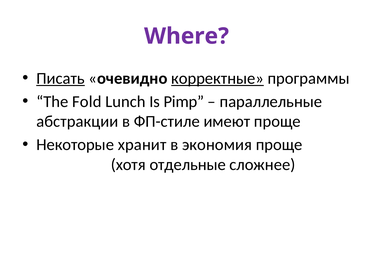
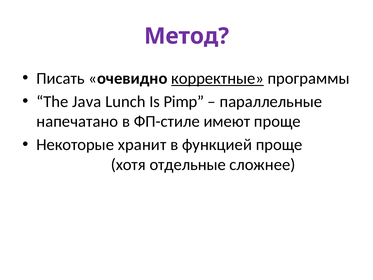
Where: Where -> Метод
Писать underline: present -> none
Fold: Fold -> Java
абстракции: абстракции -> напечатано
экономия: экономия -> функцией
